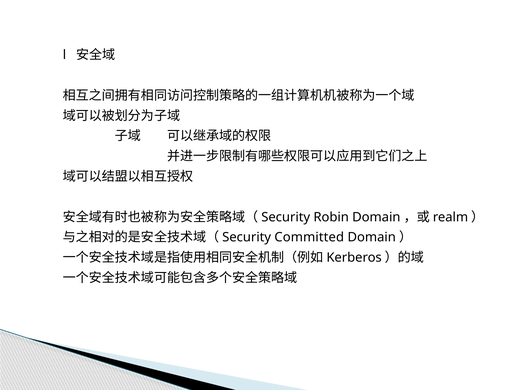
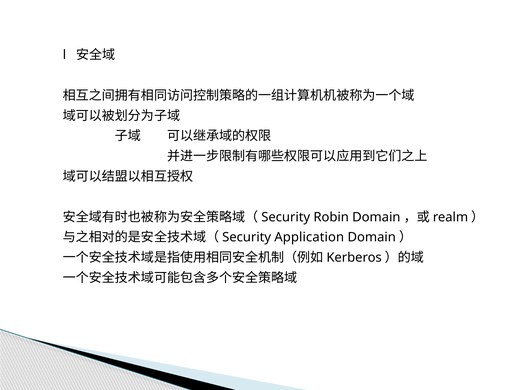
Committed: Committed -> Application
